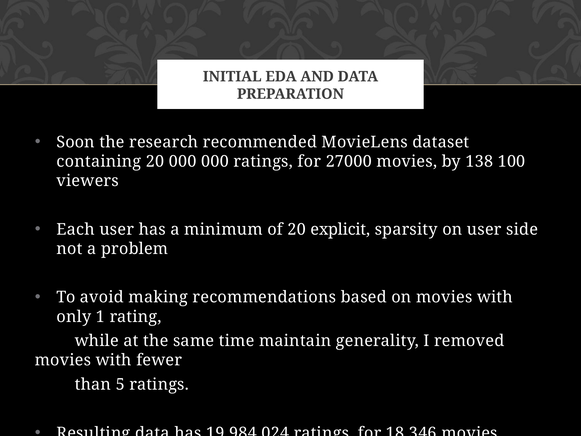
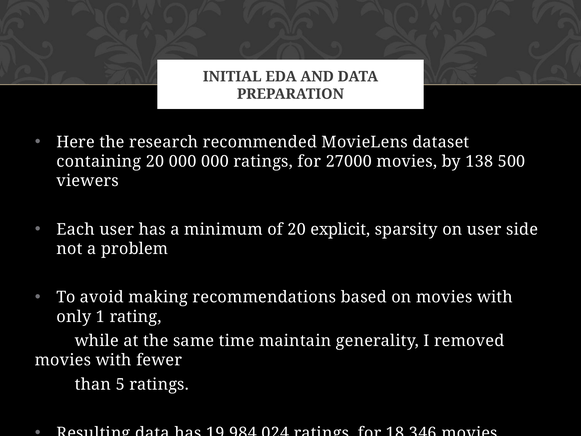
Soon: Soon -> Here
100: 100 -> 500
